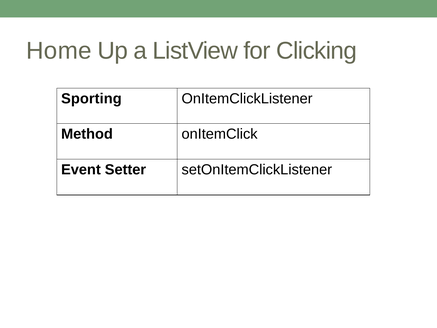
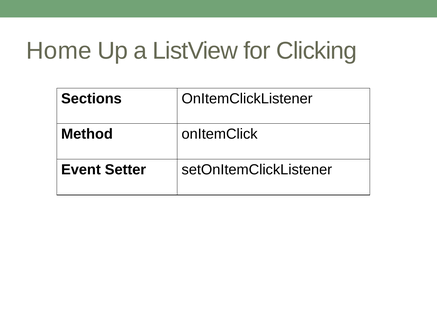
Sporting: Sporting -> Sections
